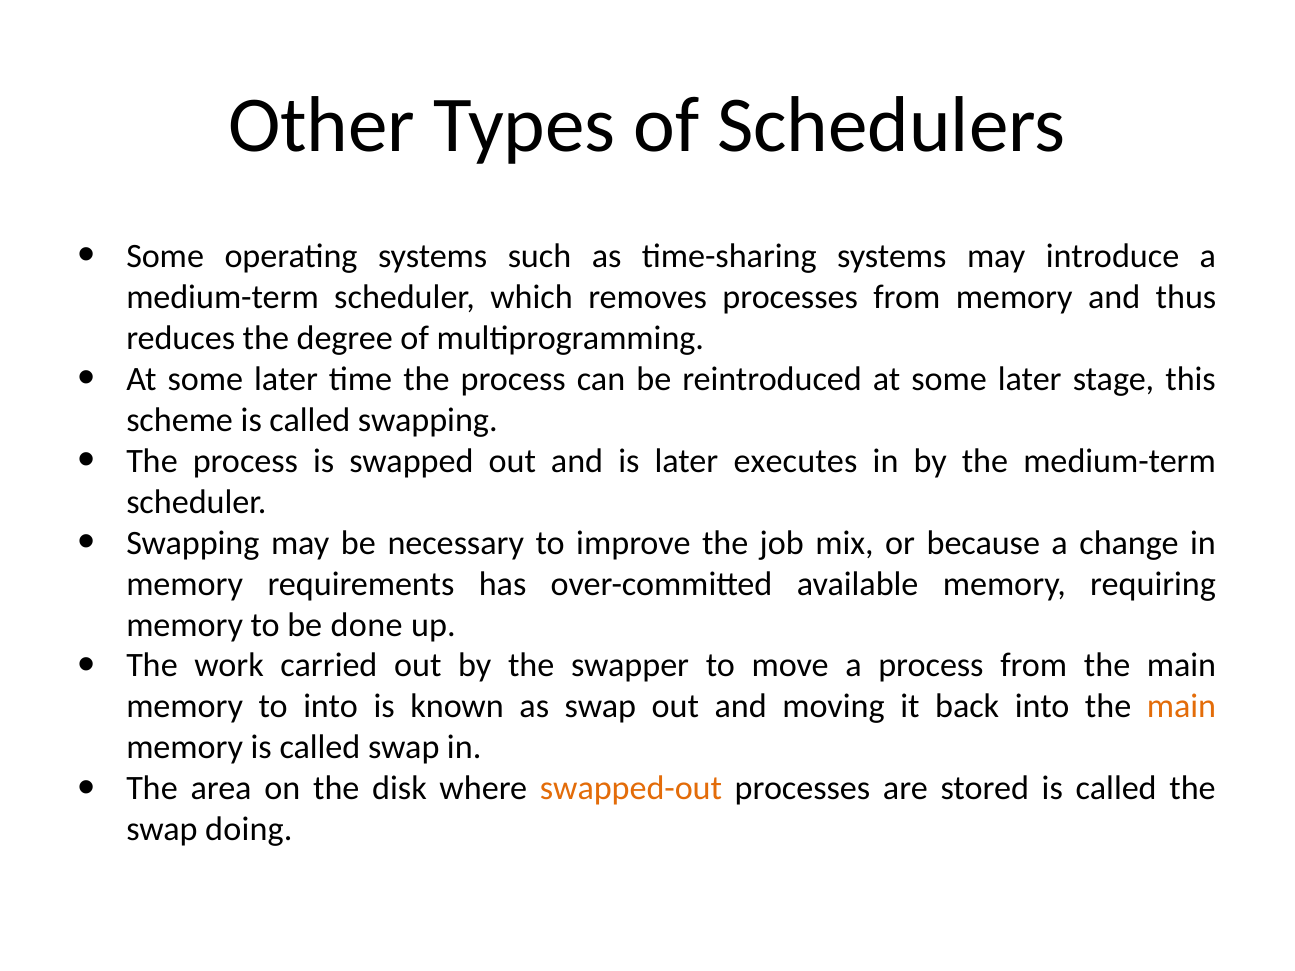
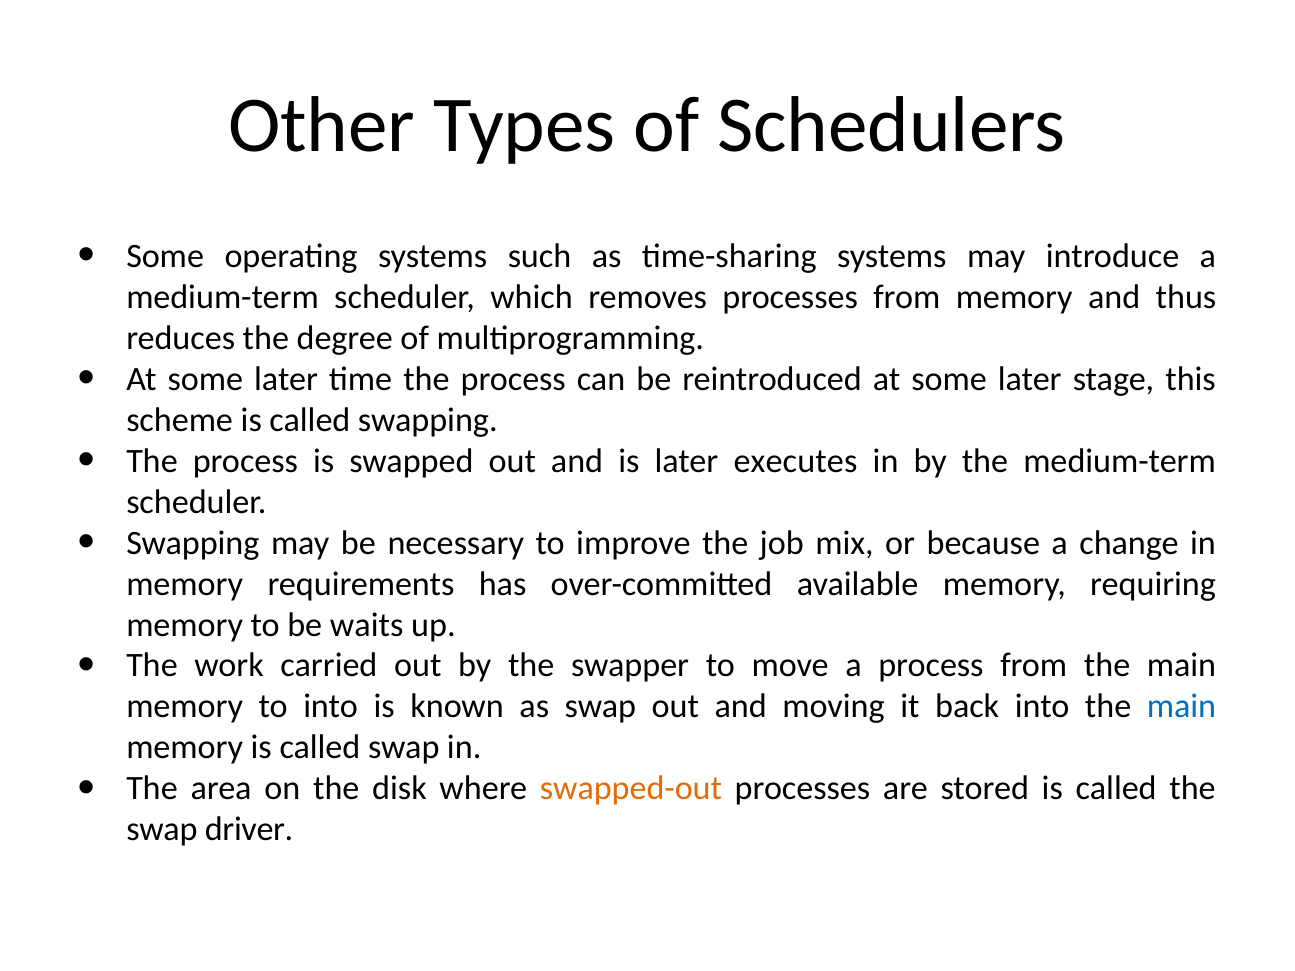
done: done -> waits
main at (1181, 707) colour: orange -> blue
doing: doing -> driver
